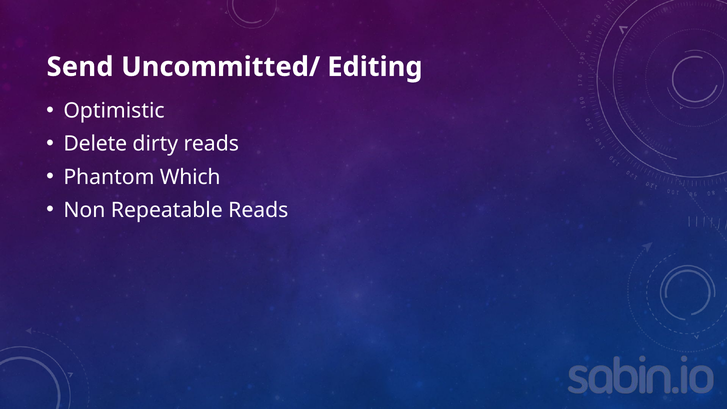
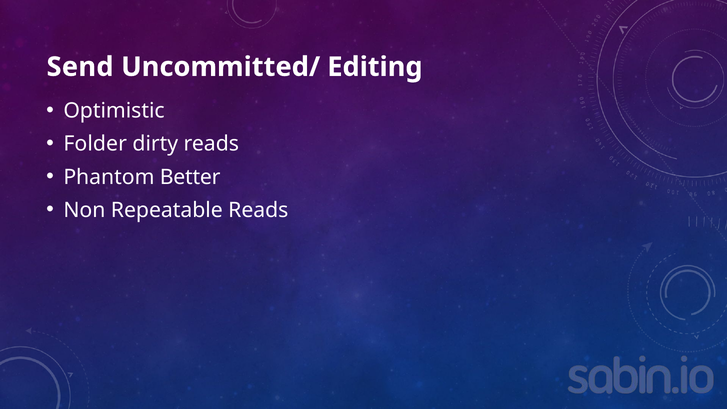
Delete: Delete -> Folder
Which: Which -> Better
